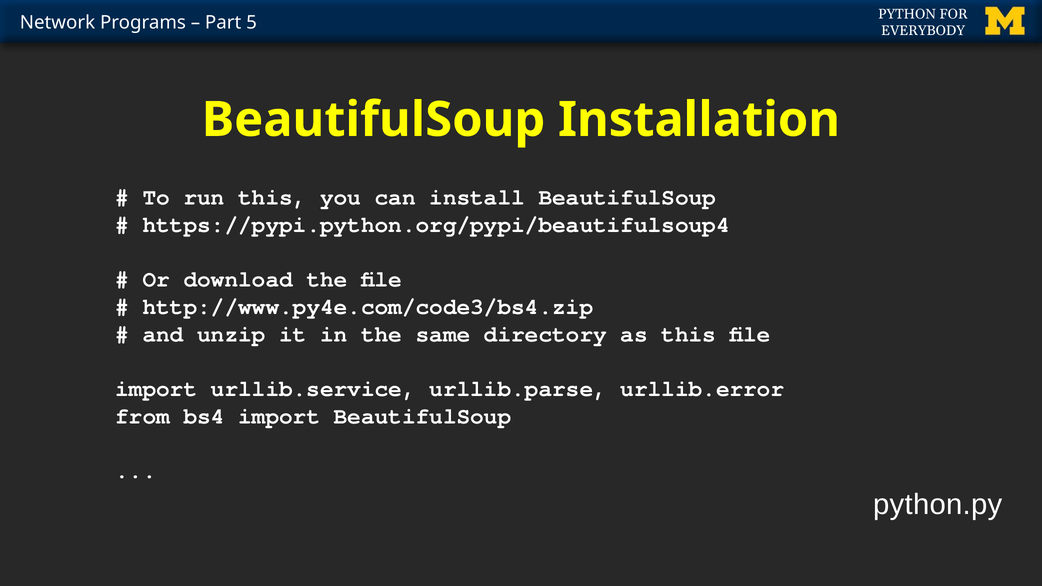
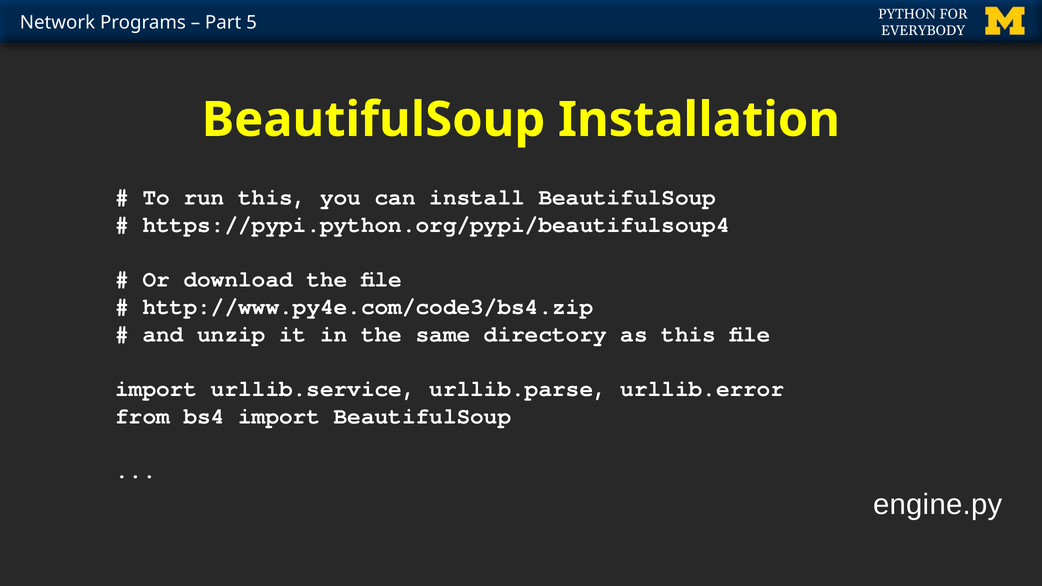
python.py: python.py -> engine.py
